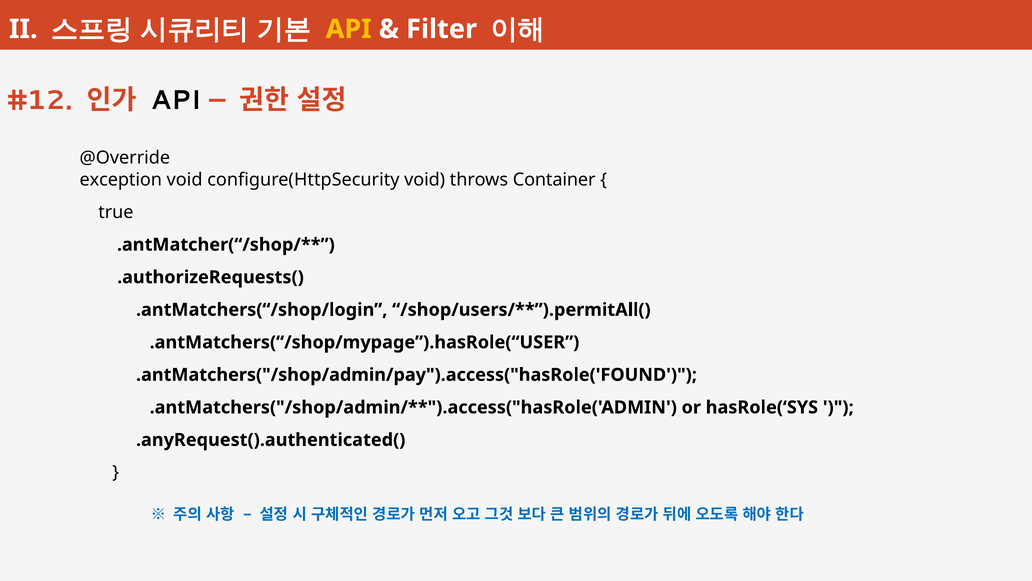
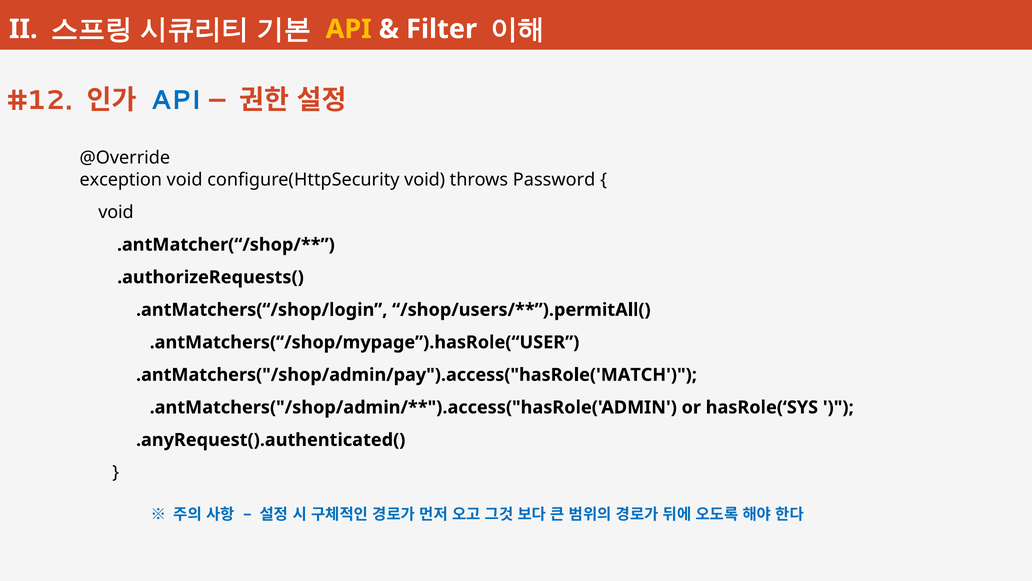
API at (176, 100) colour: black -> blue
Container: Container -> Password
true at (116, 212): true -> void
.antMatchers("/shop/admin/pay").access("hasRole('FOUND: .antMatchers("/shop/admin/pay").access("hasRole('FOUND -> .antMatchers("/shop/admin/pay").access("hasRole('MATCH
